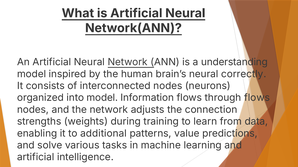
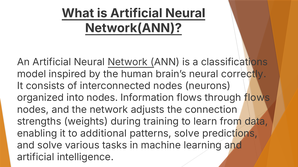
understanding: understanding -> classifications
into model: model -> nodes
patterns value: value -> solve
